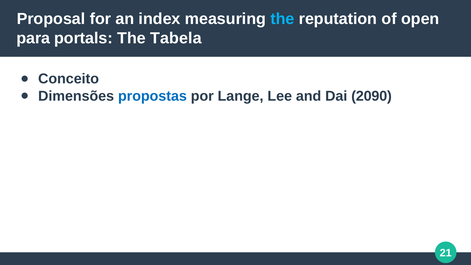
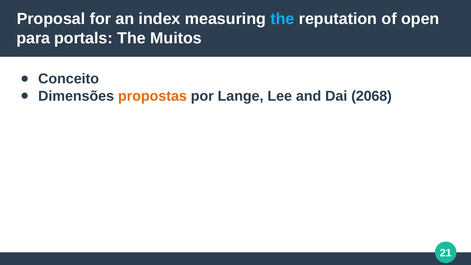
Tabela: Tabela -> Muitos
propostas colour: blue -> orange
2090: 2090 -> 2068
